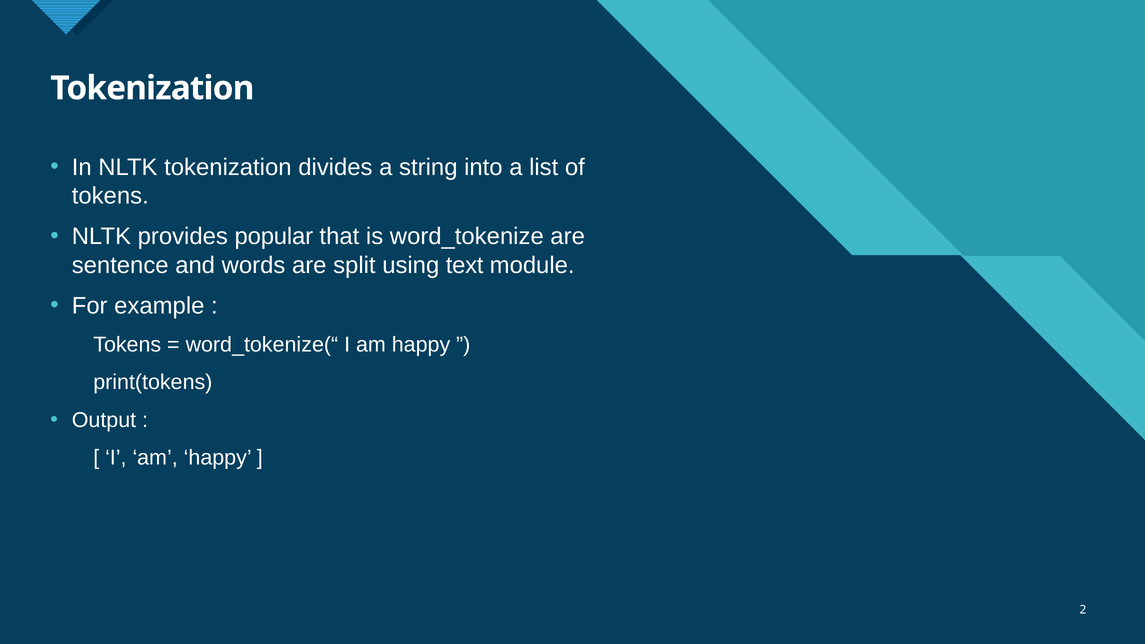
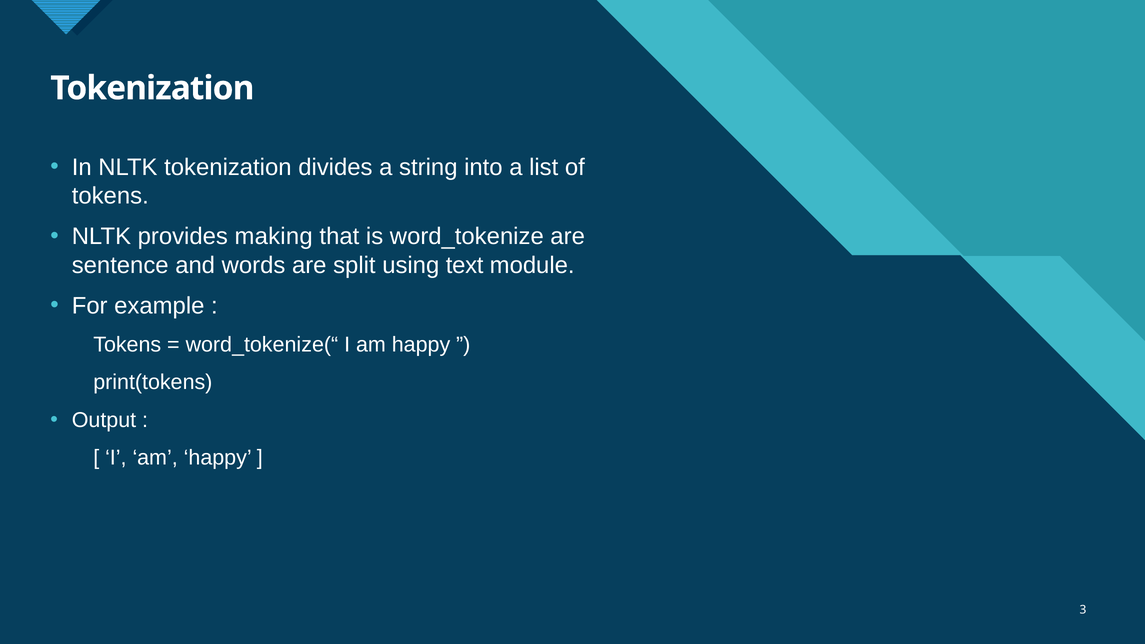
popular: popular -> making
2: 2 -> 3
